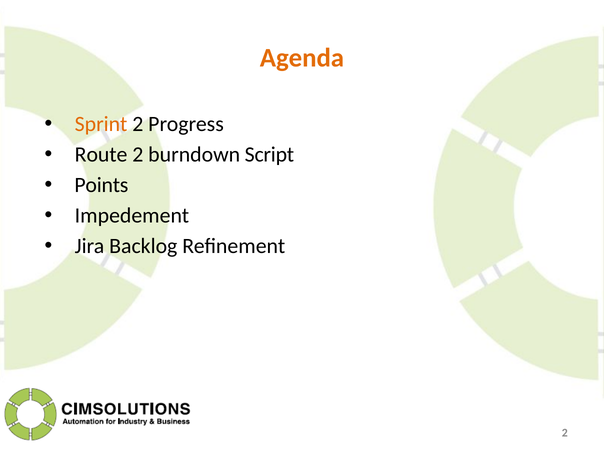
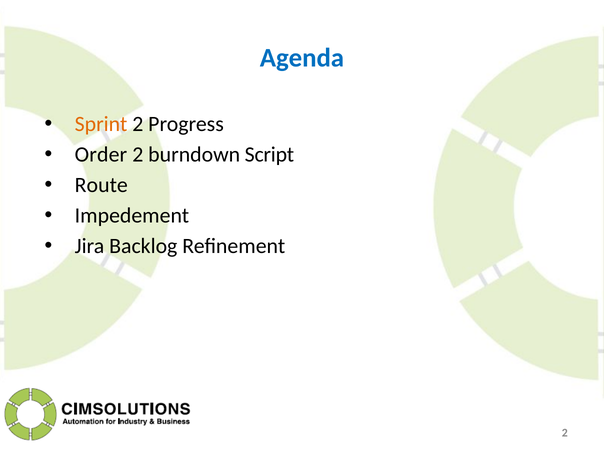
Agenda colour: orange -> blue
Route: Route -> Order
Points: Points -> Route
